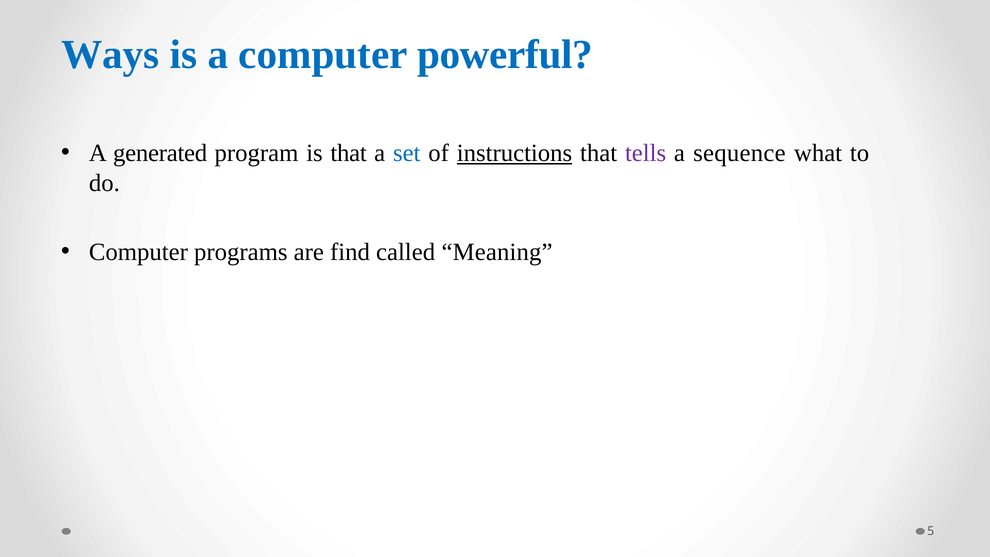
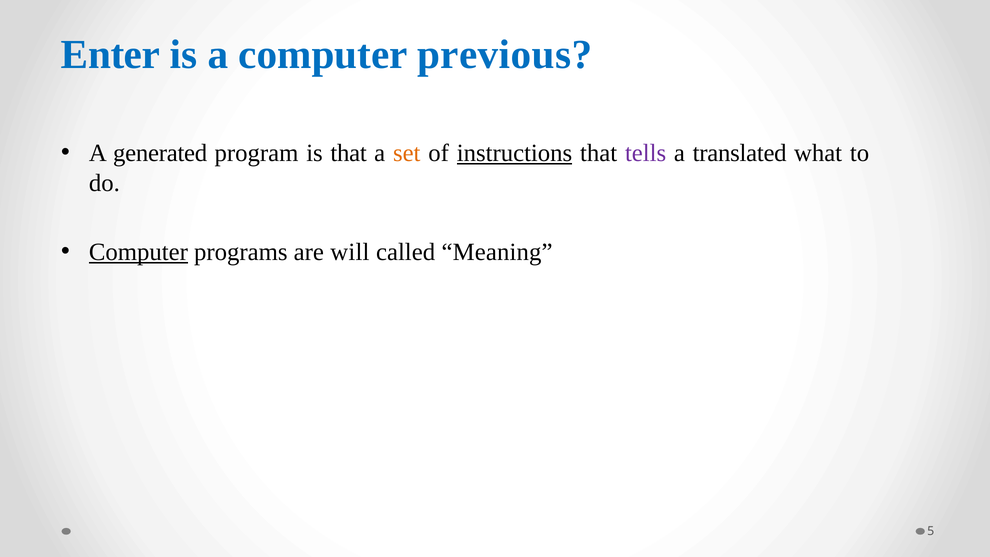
Ways: Ways -> Enter
powerful: powerful -> previous
set colour: blue -> orange
sequence: sequence -> translated
Computer at (138, 252) underline: none -> present
find: find -> will
